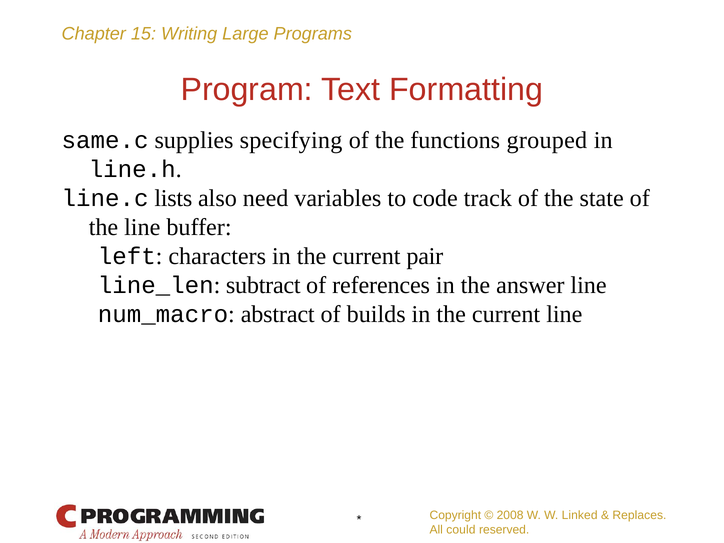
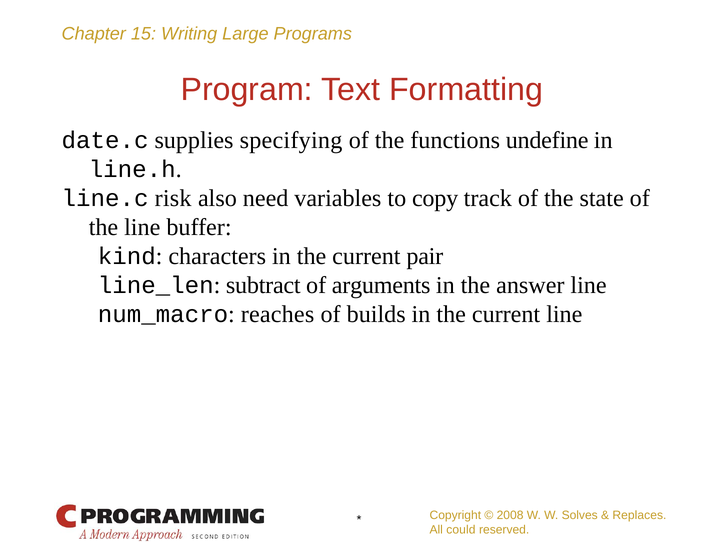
same.c: same.c -> date.c
grouped: grouped -> undefine
lists: lists -> risk
code: code -> copy
left: left -> kind
references: references -> arguments
abstract: abstract -> reaches
Linked: Linked -> Solves
